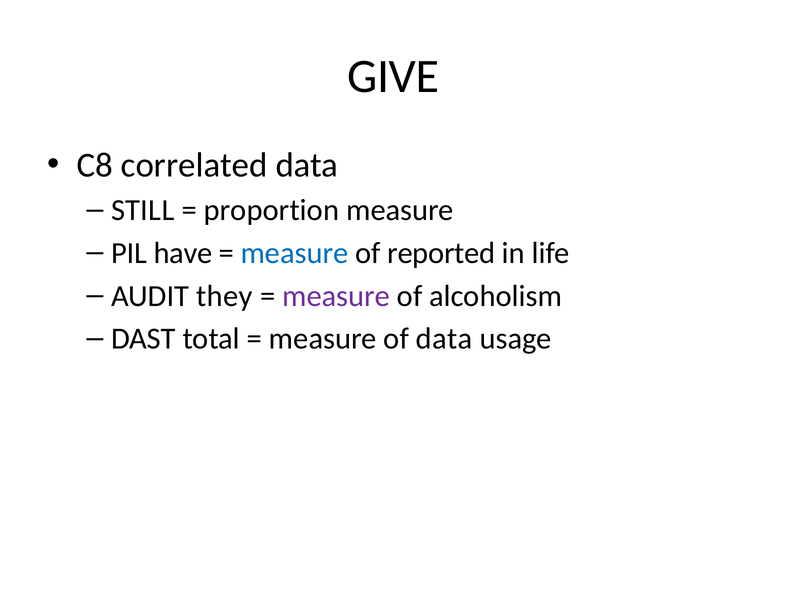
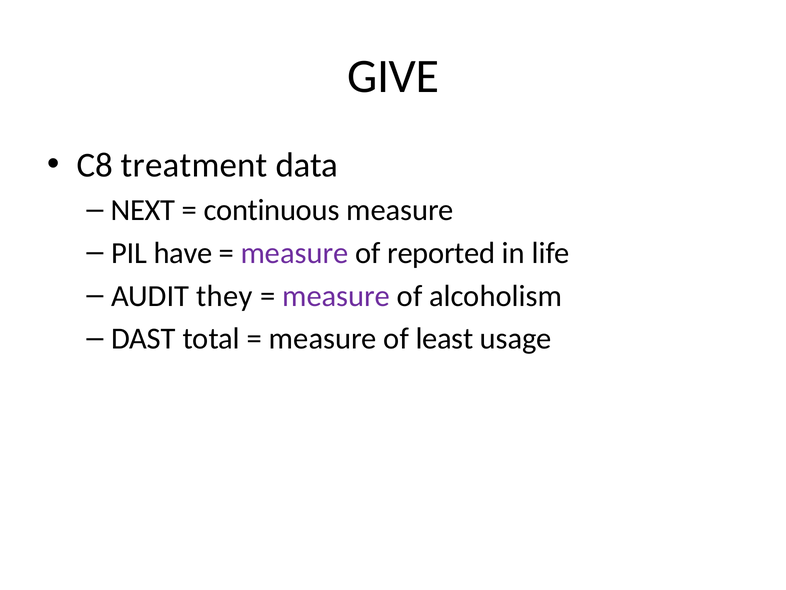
correlated: correlated -> treatment
STILL: STILL -> NEXT
proportion: proportion -> continuous
measure at (294, 253) colour: blue -> purple
of data: data -> least
